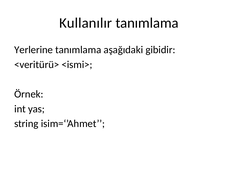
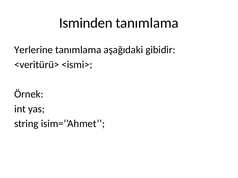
Kullanılır: Kullanılır -> Isminden
